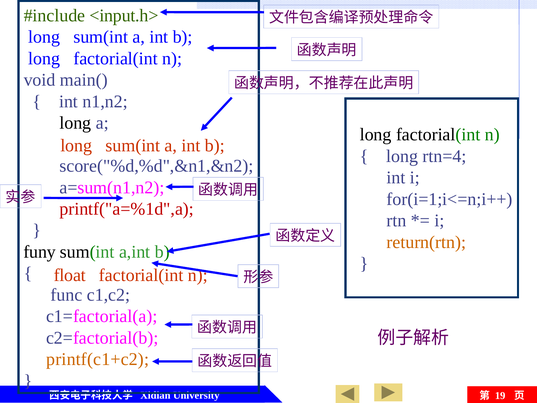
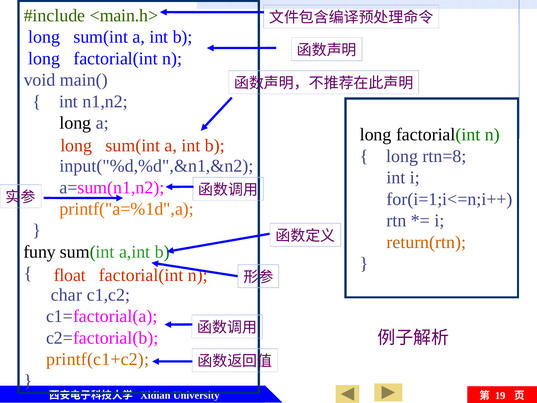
<input.h>: <input.h> -> <main.h>
rtn=4: rtn=4 -> rtn=8
score("%d,%d",&n1,&n2: score("%d,%d",&n1,&n2 -> input("%d,%d",&n1,&n2
printf("a=%1d",a colour: red -> orange
func: func -> char
